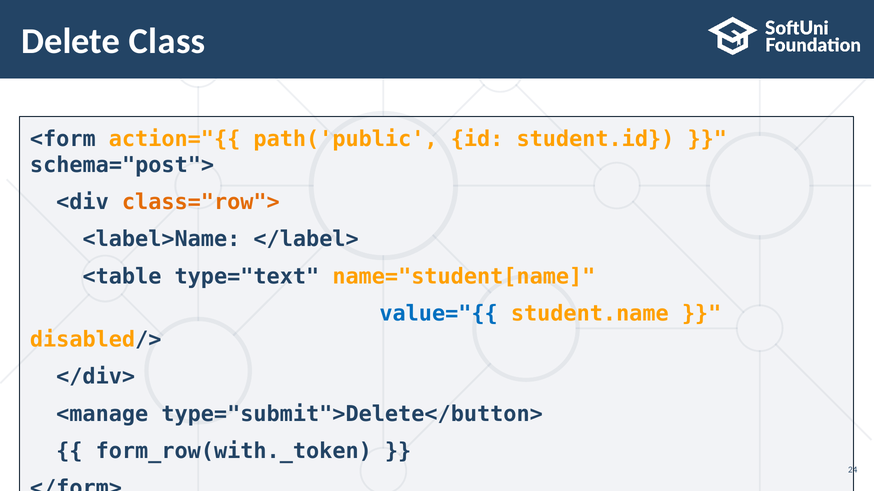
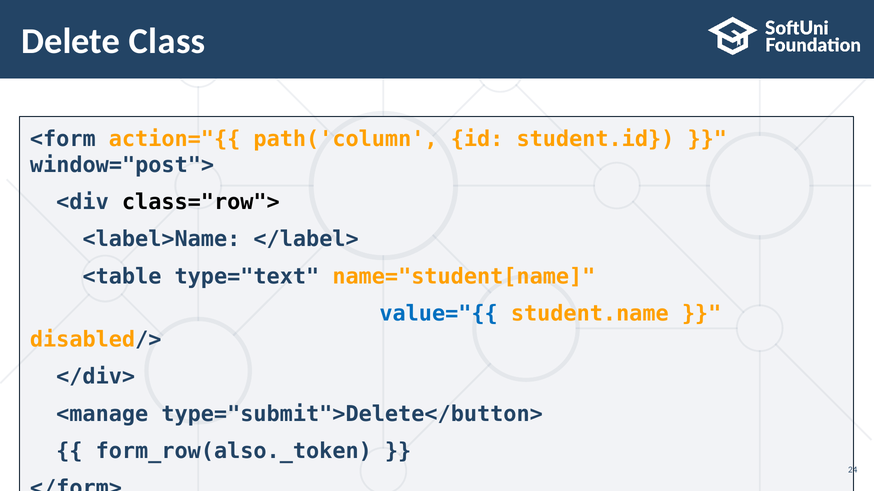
path('public: path('public -> path('column
schema="post">: schema="post"> -> window="post">
class="row"> colour: orange -> black
form_row(with._token: form_row(with._token -> form_row(also._token
